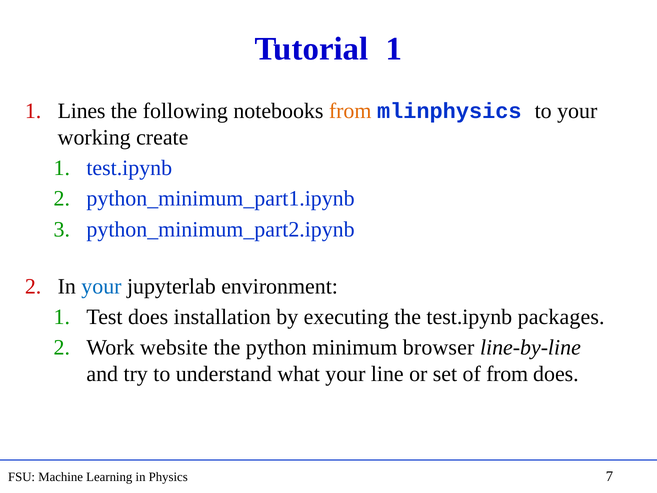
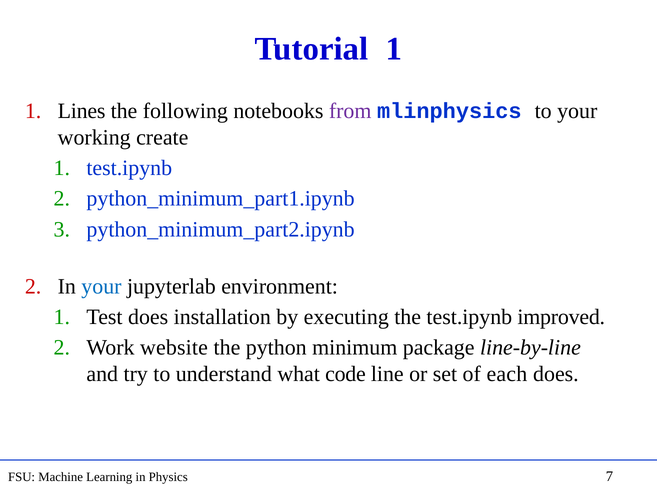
from at (350, 111) colour: orange -> purple
packages: packages -> improved
browser: browser -> package
what your: your -> code
of from: from -> each
